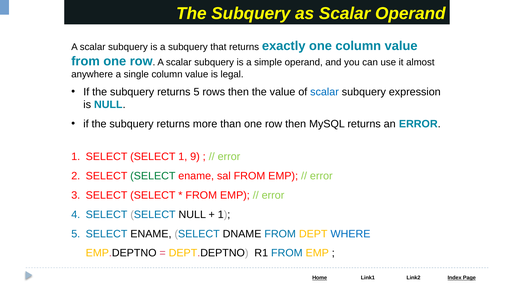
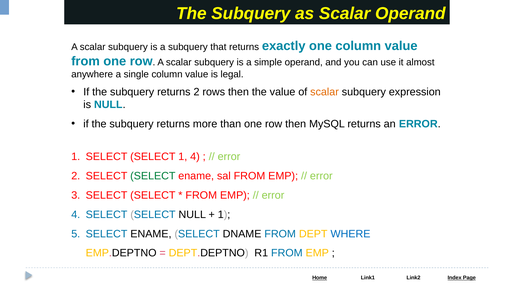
returns 5: 5 -> 2
scalar at (325, 92) colour: blue -> orange
1 9: 9 -> 4
